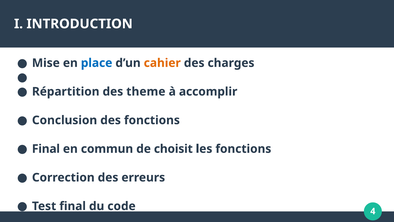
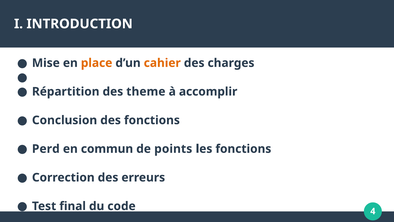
place colour: blue -> orange
Final at (46, 149): Final -> Perd
choisit: choisit -> points
